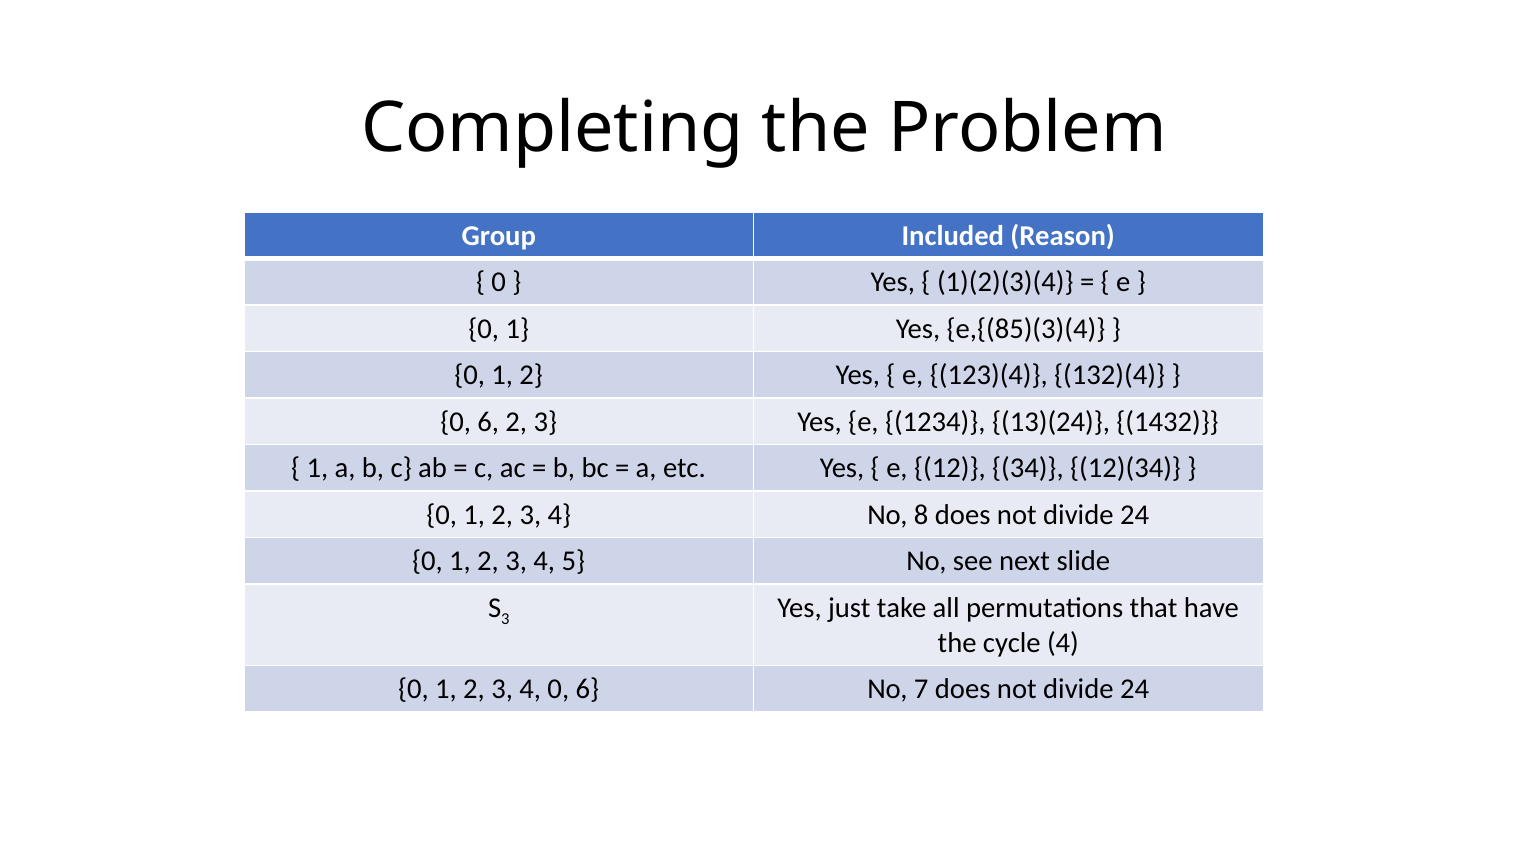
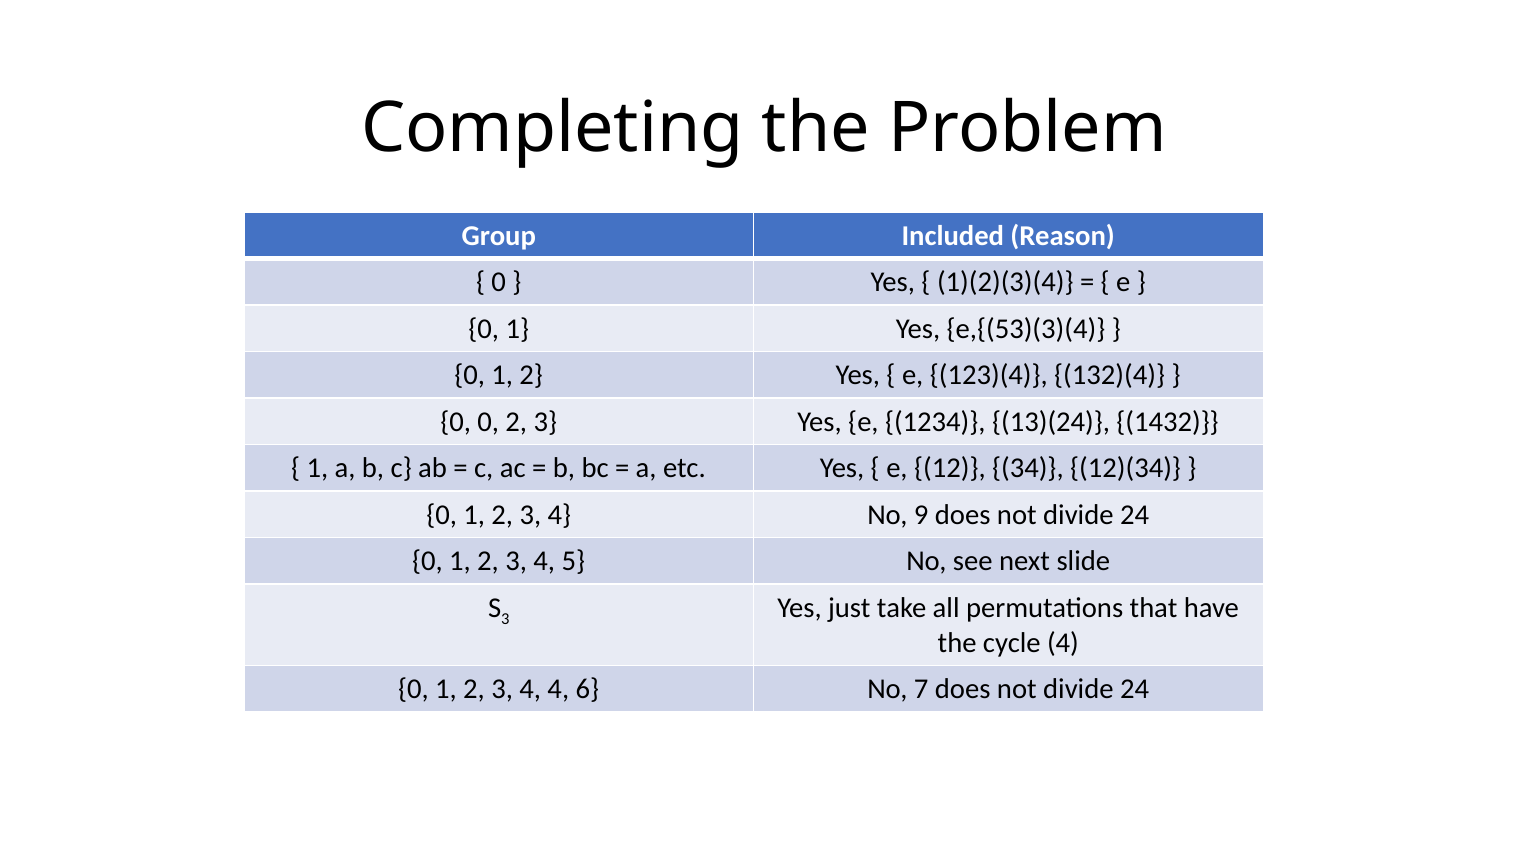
e,{(85)(3)(4: e,{(85)(3)(4 -> e,{(53)(3)(4
6 at (488, 422): 6 -> 0
8: 8 -> 9
3 4 0: 0 -> 4
